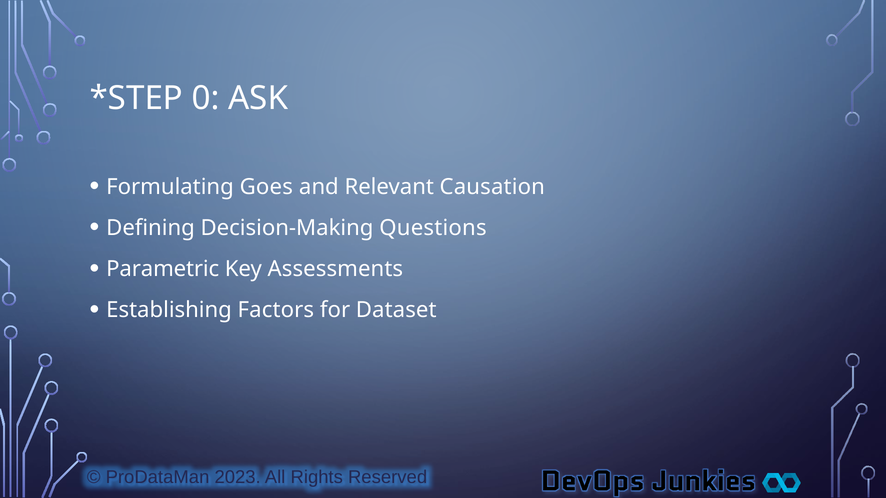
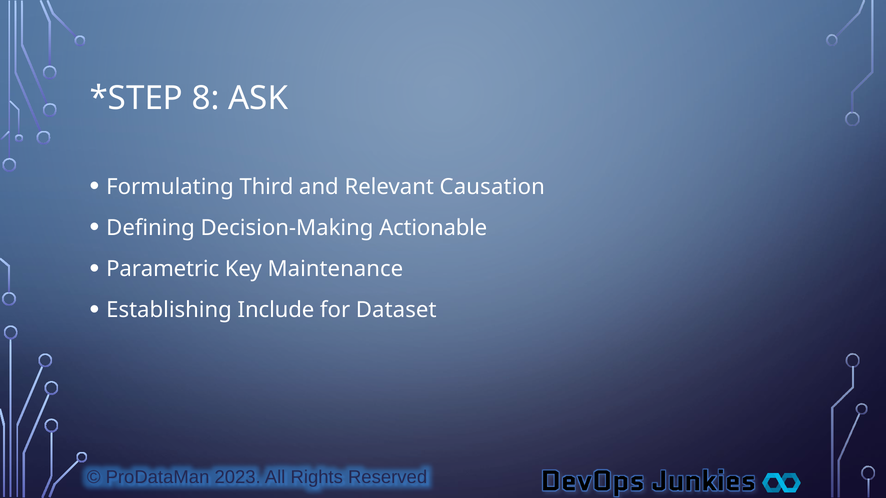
0: 0 -> 8
Goes: Goes -> Third
Questions: Questions -> Actionable
Assessments: Assessments -> Maintenance
Factors: Factors -> Include
